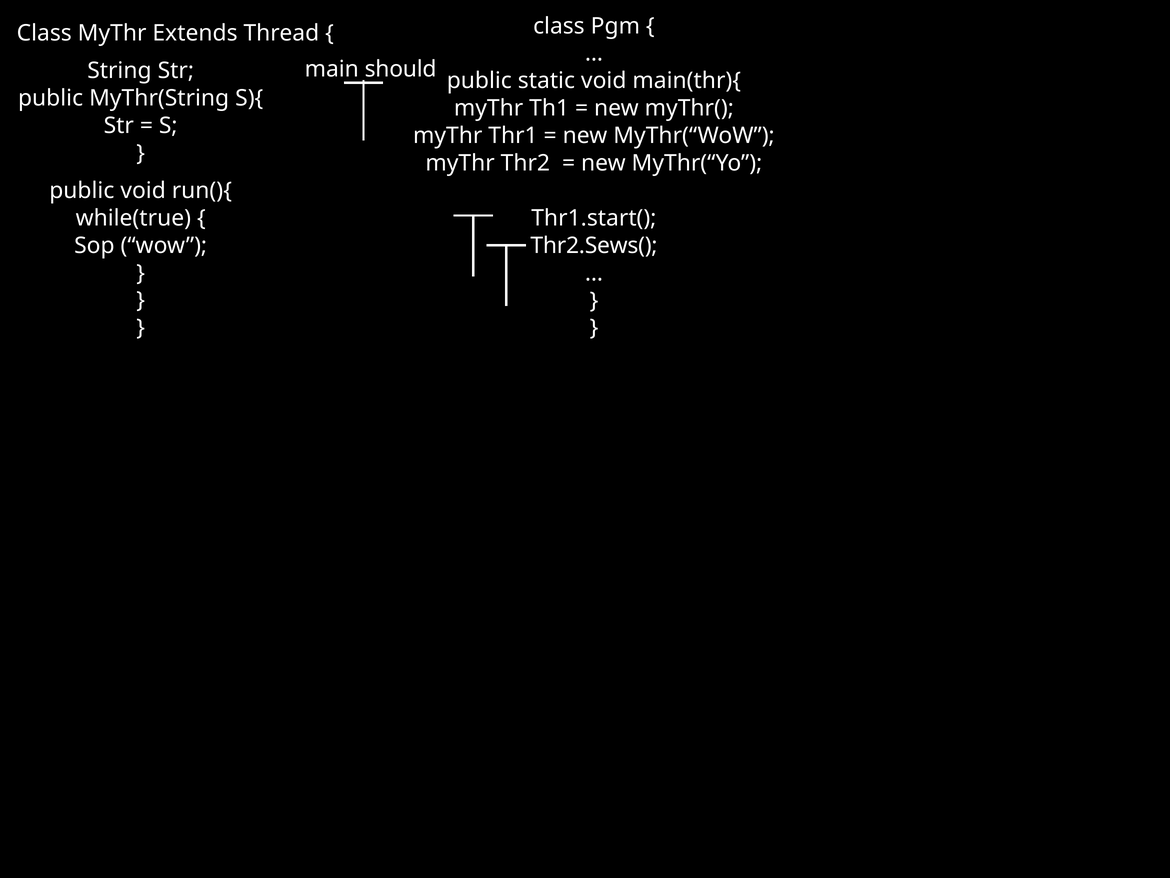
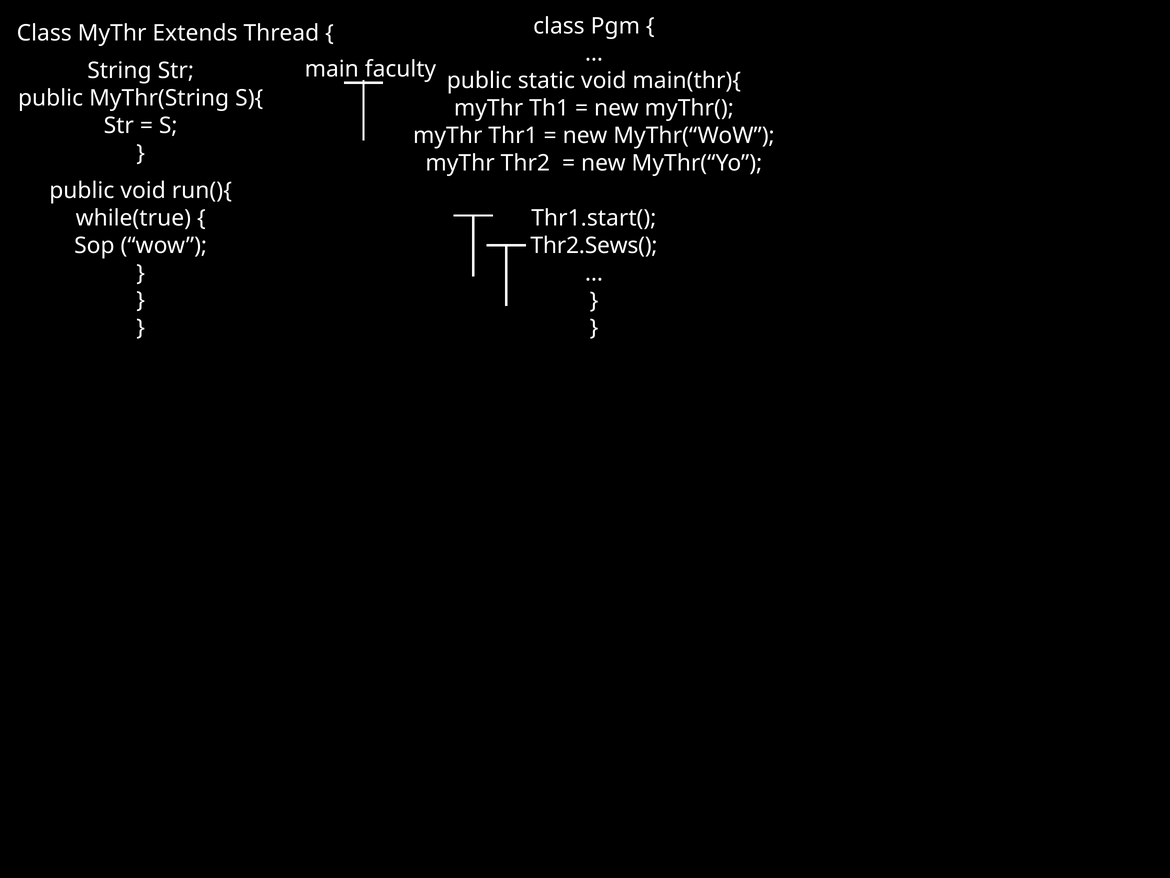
should: should -> faculty
